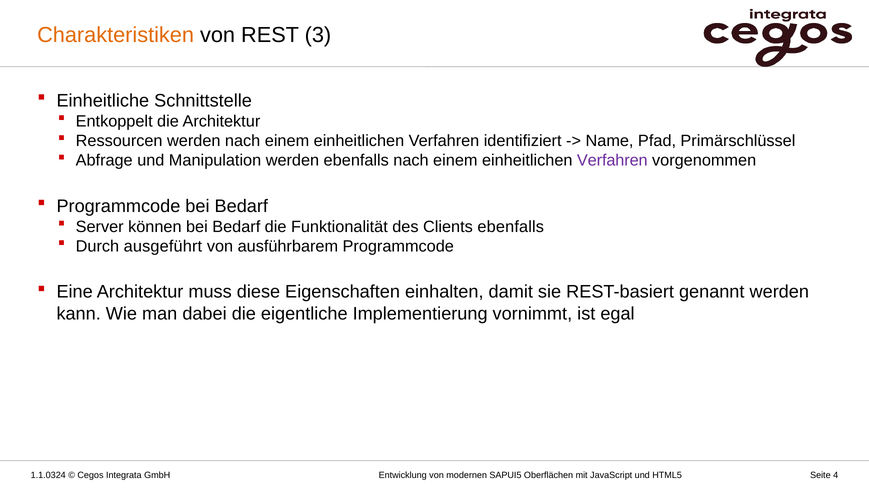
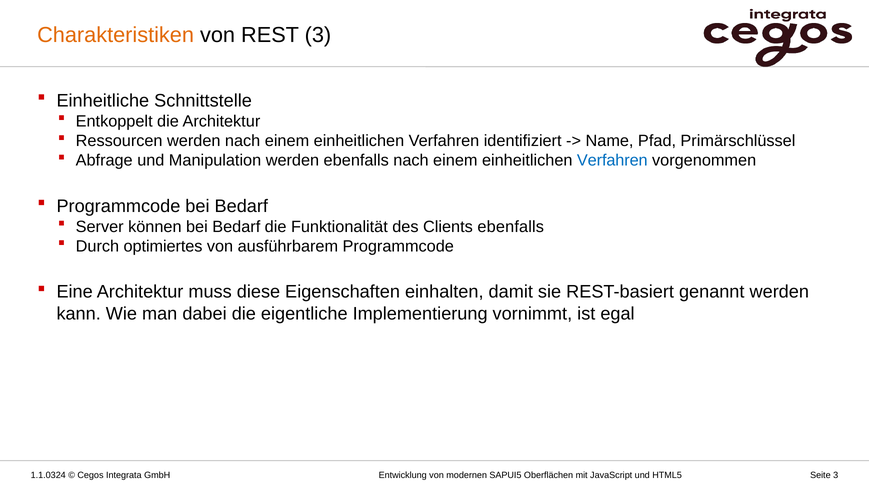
Verfahren at (612, 160) colour: purple -> blue
ausgeführt: ausgeführt -> optimiertes
Seite 4: 4 -> 3
